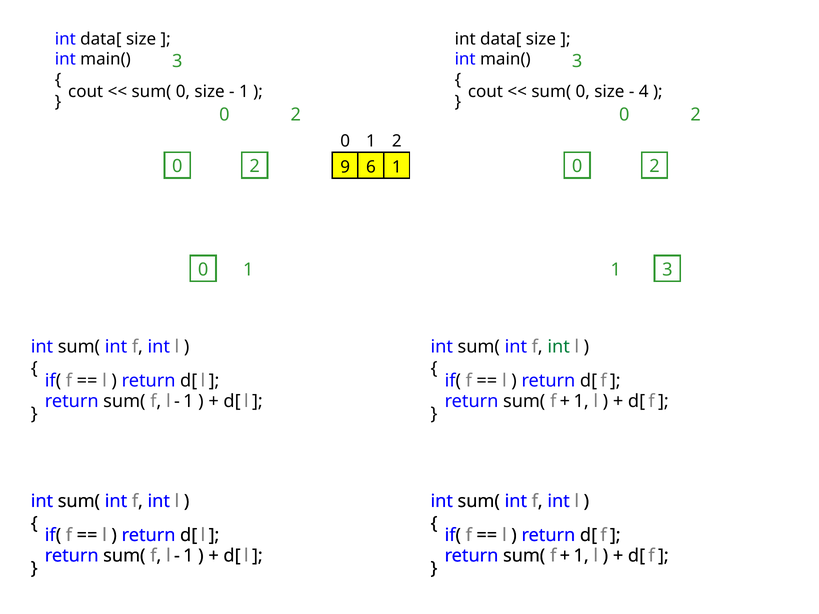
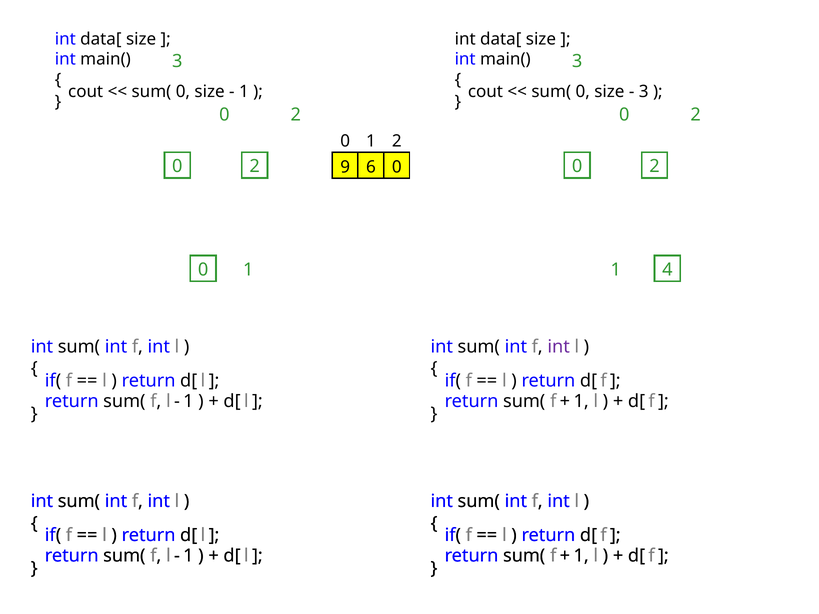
4 at (644, 91): 4 -> 3
6 1: 1 -> 0
1 3: 3 -> 4
int at (559, 347) colour: green -> purple
